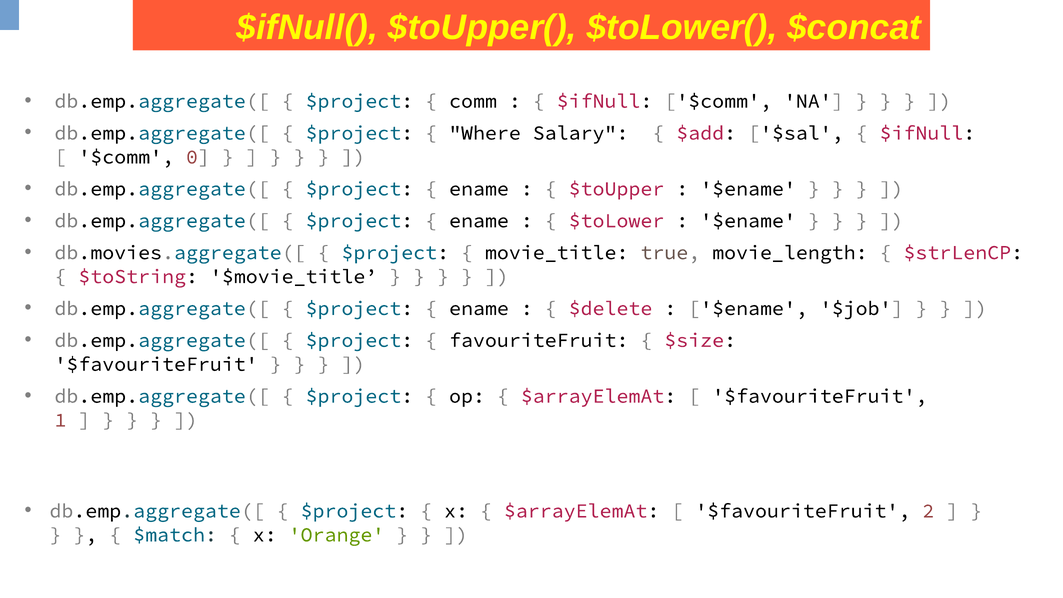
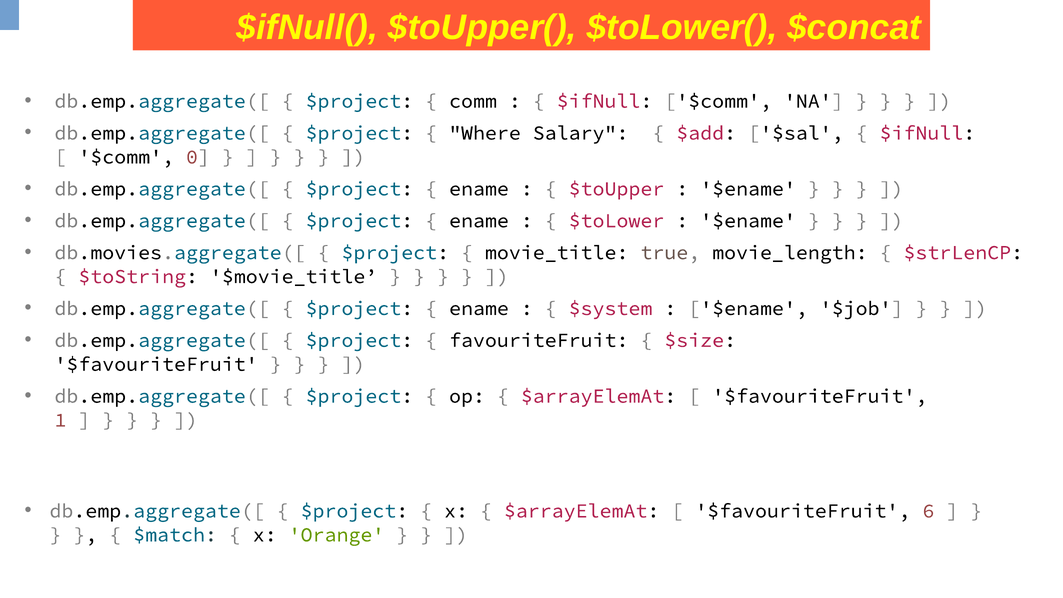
$delete: $delete -> $system
2: 2 -> 6
